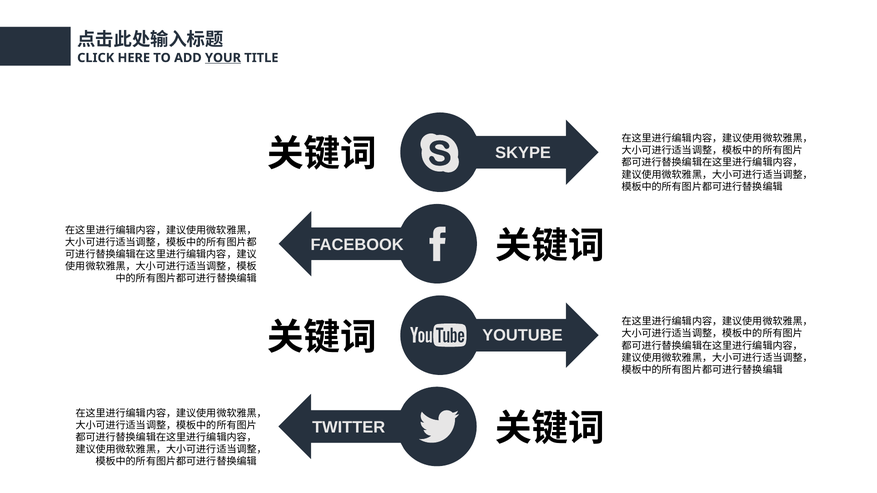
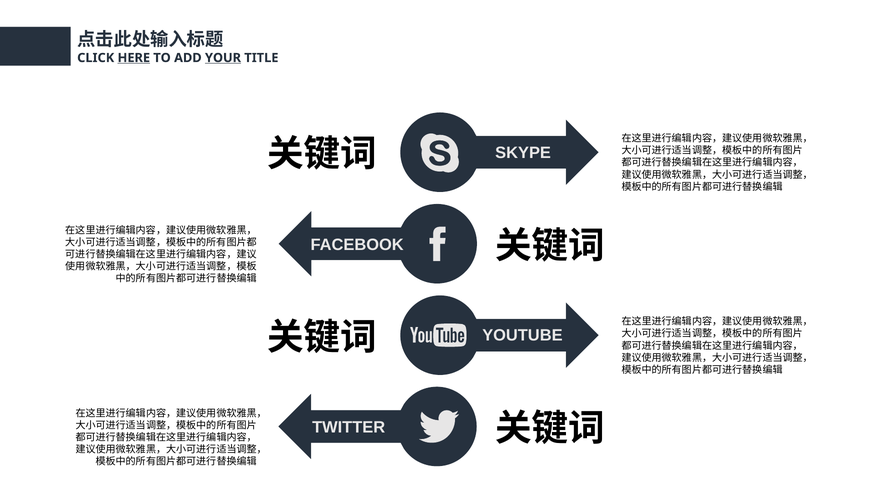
HERE underline: none -> present
